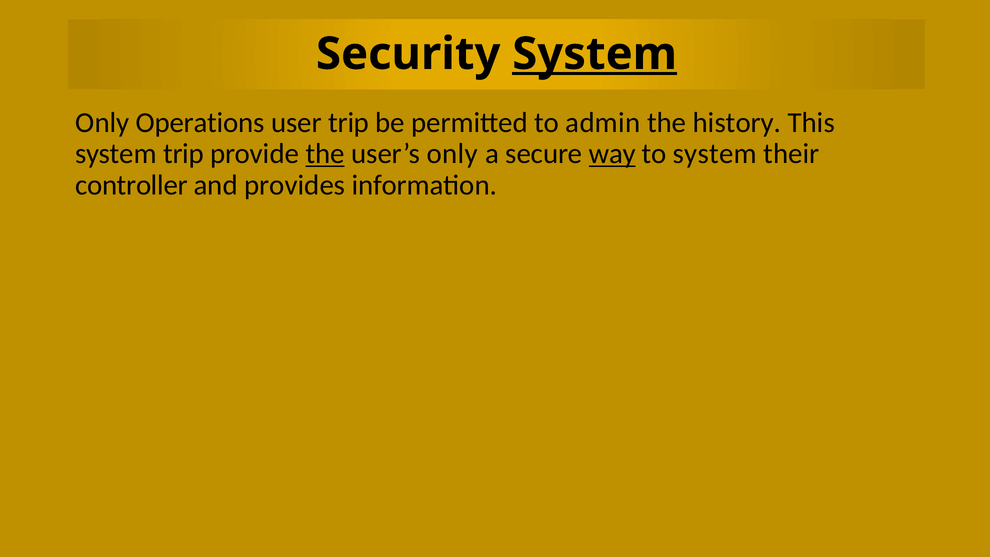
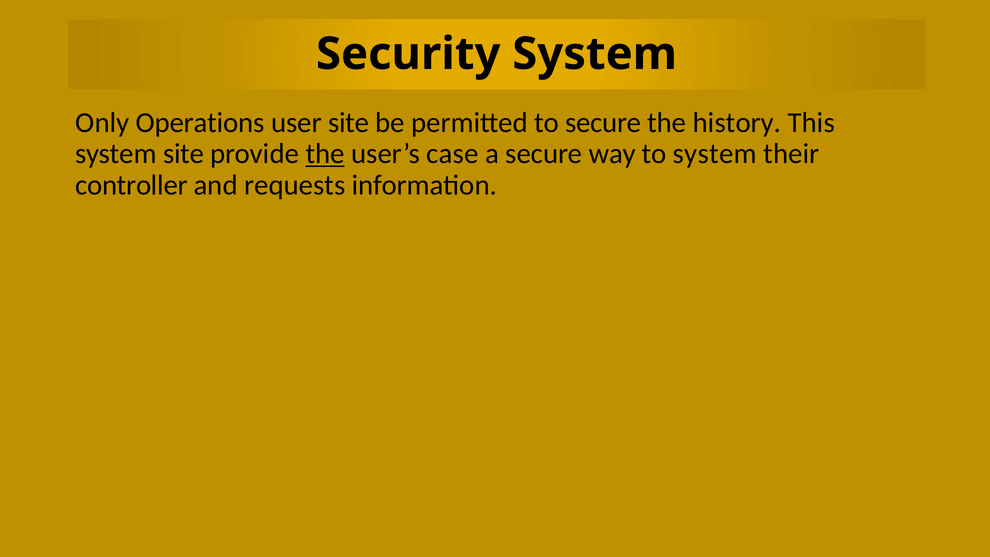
System at (595, 54) underline: present -> none
user trip: trip -> site
to admin: admin -> secure
system trip: trip -> site
user’s only: only -> case
way underline: present -> none
provides: provides -> requests
